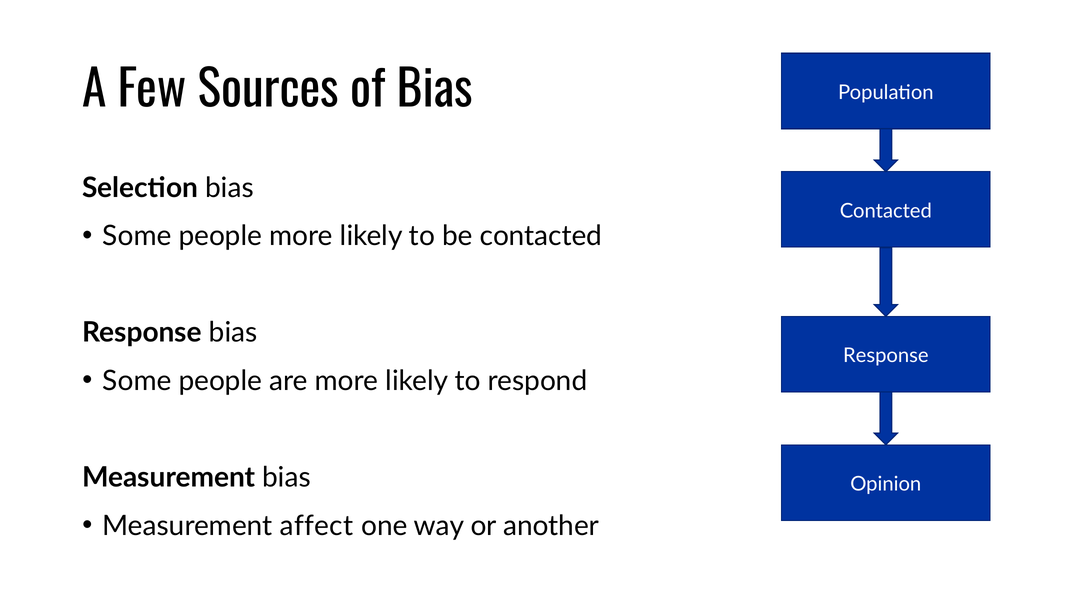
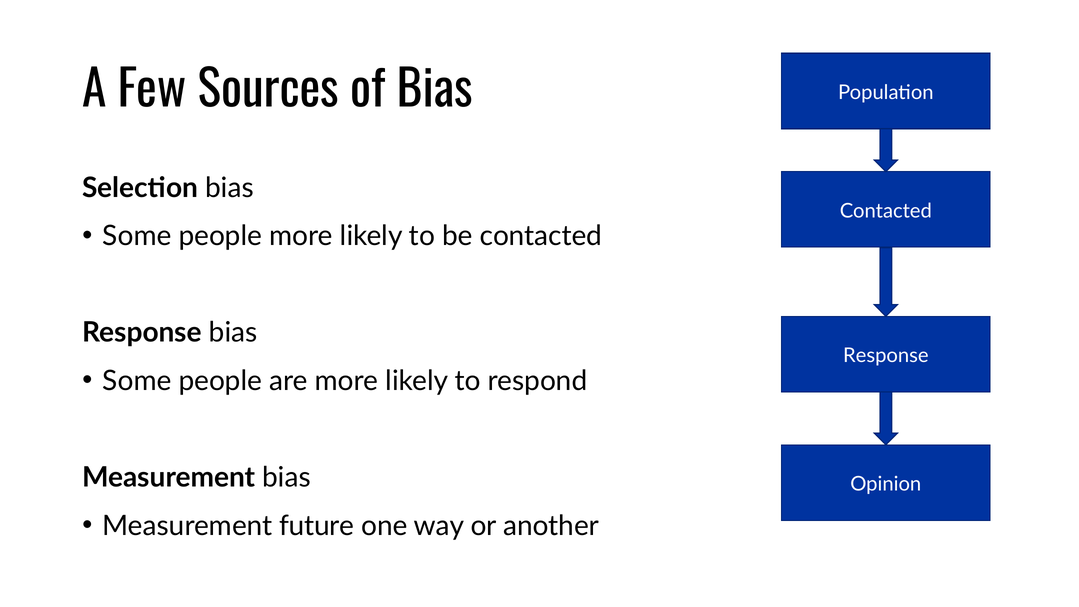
affect: affect -> future
